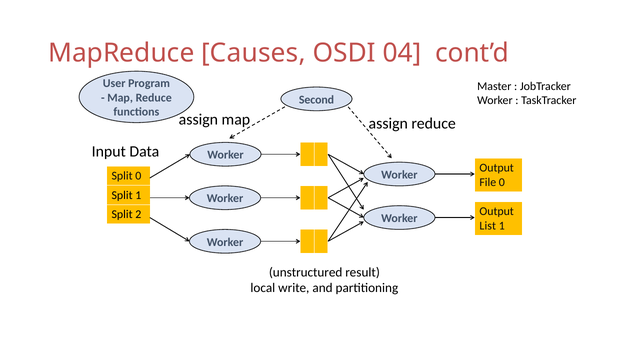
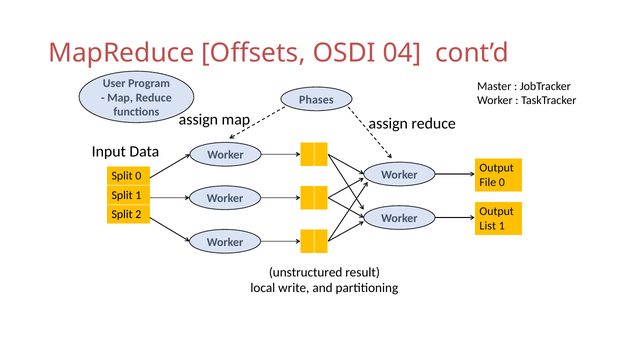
Causes: Causes -> Offsets
Second: Second -> Phases
